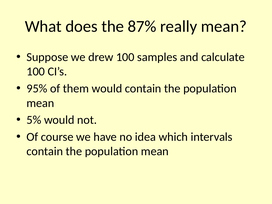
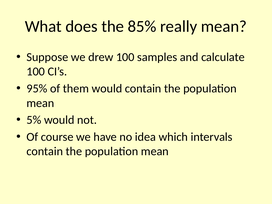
87%: 87% -> 85%
